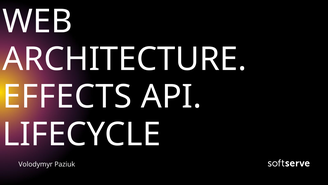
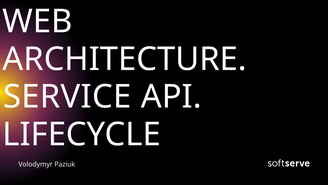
EFFECTS: EFFECTS -> SERVICE
